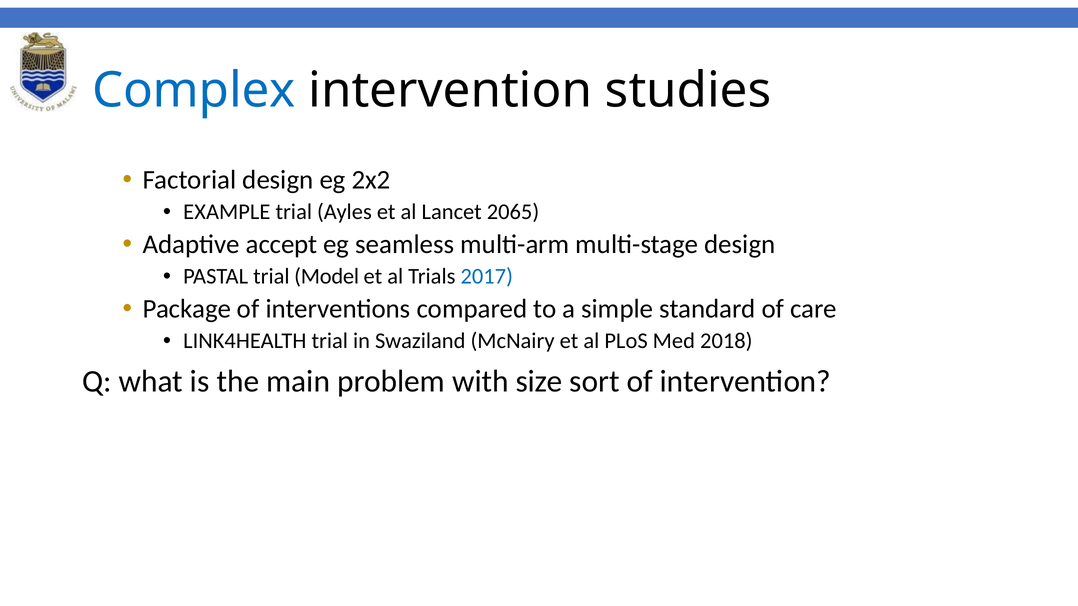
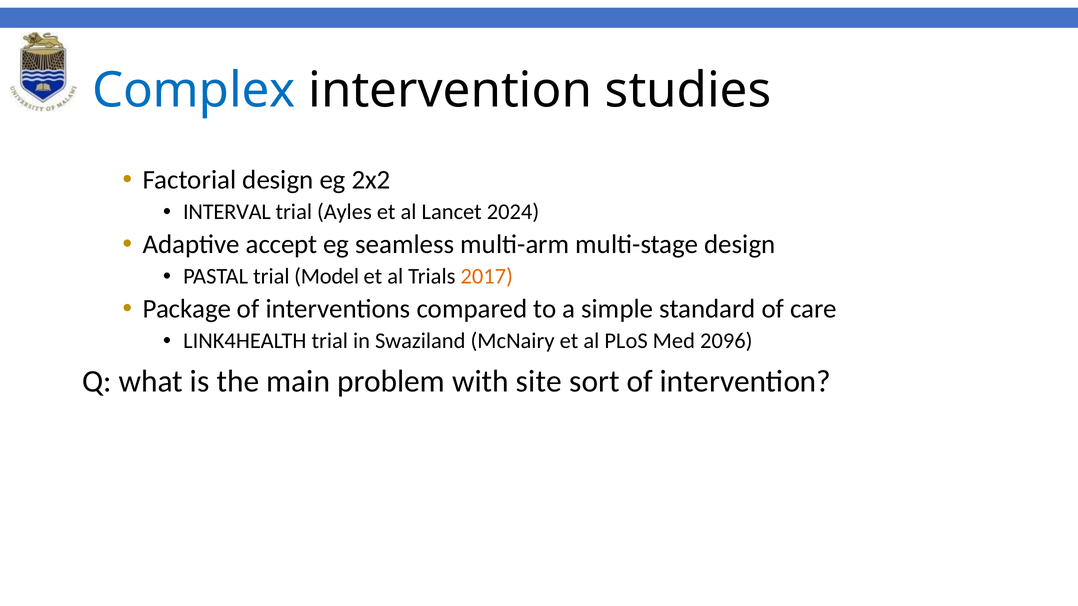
EXAMPLE: EXAMPLE -> INTERVAL
2065: 2065 -> 2024
2017 colour: blue -> orange
2018: 2018 -> 2096
size: size -> site
